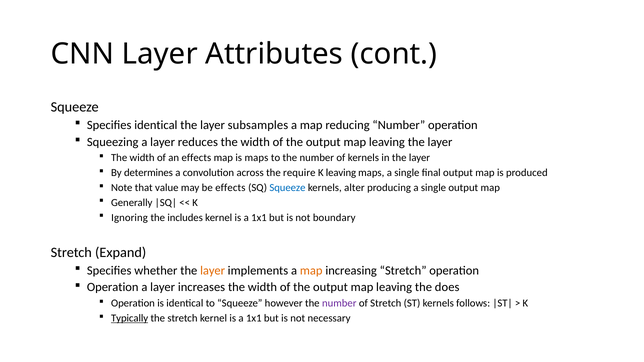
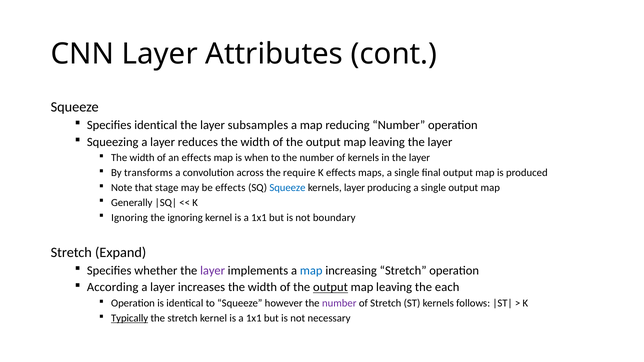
is maps: maps -> when
determines: determines -> transforms
K leaving: leaving -> effects
value: value -> stage
kernels alter: alter -> layer
the includes: includes -> ignoring
layer at (213, 271) colour: orange -> purple
map at (311, 271) colour: orange -> blue
Operation at (113, 288): Operation -> According
output at (330, 288) underline: none -> present
does: does -> each
